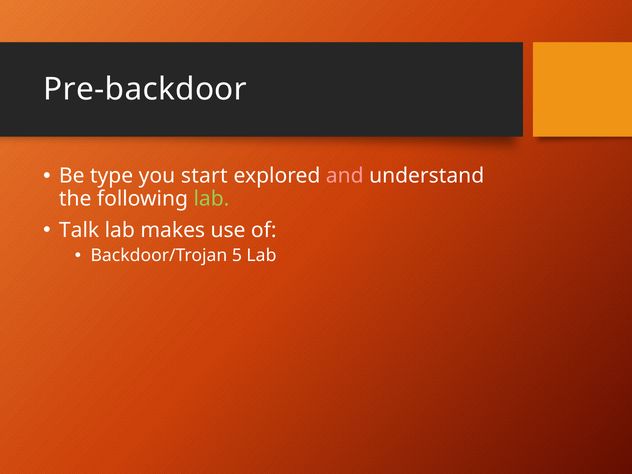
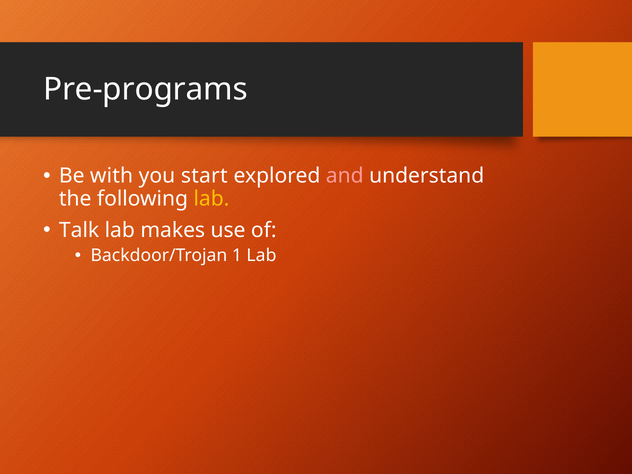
Pre-backdoor: Pre-backdoor -> Pre-programs
type: type -> with
lab at (211, 199) colour: light green -> yellow
5: 5 -> 1
